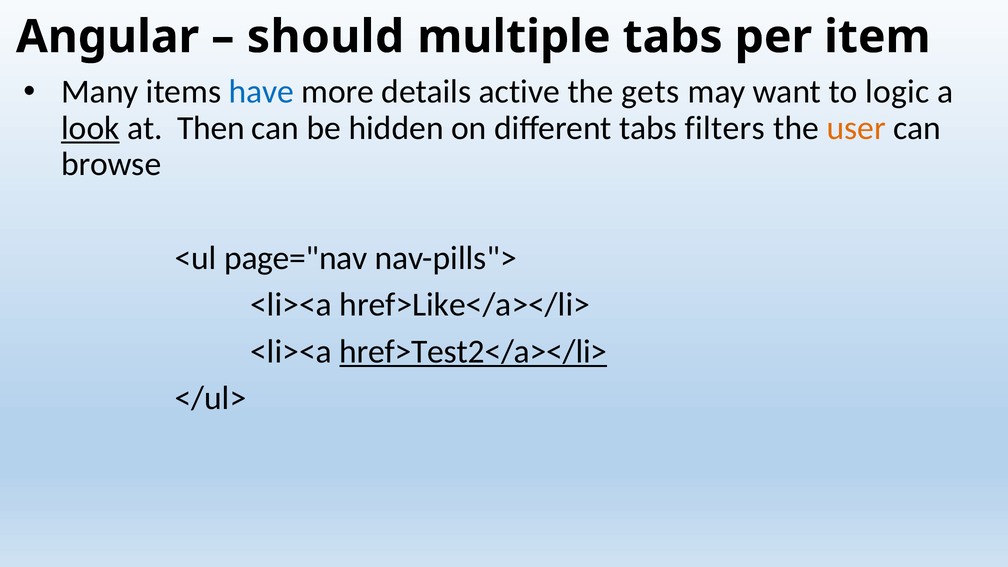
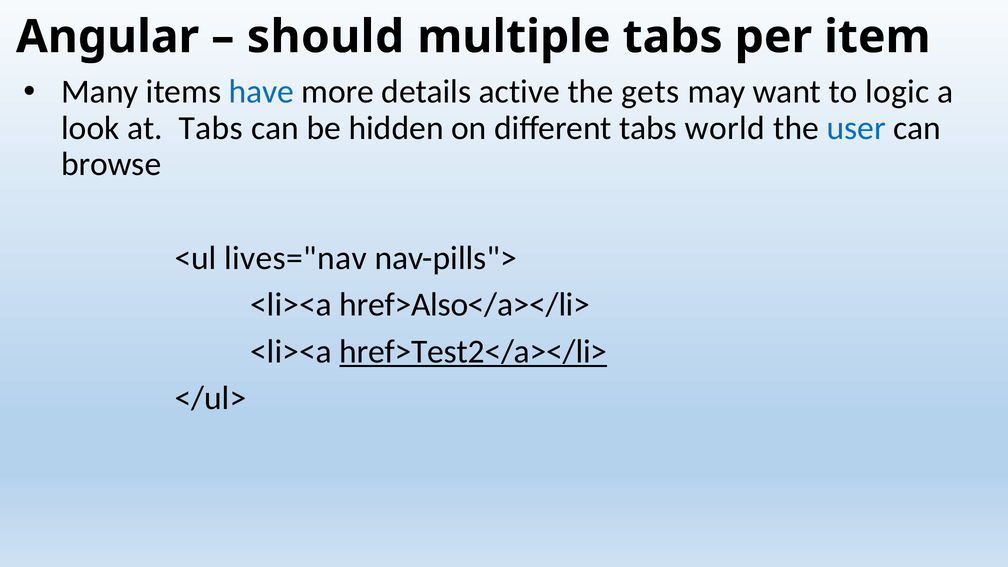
look underline: present -> none
at Then: Then -> Tabs
filters: filters -> world
user colour: orange -> blue
page="nav: page="nav -> lives="nav
href>Like</a></li>: href>Like</a></li> -> href>Also</a></li>
